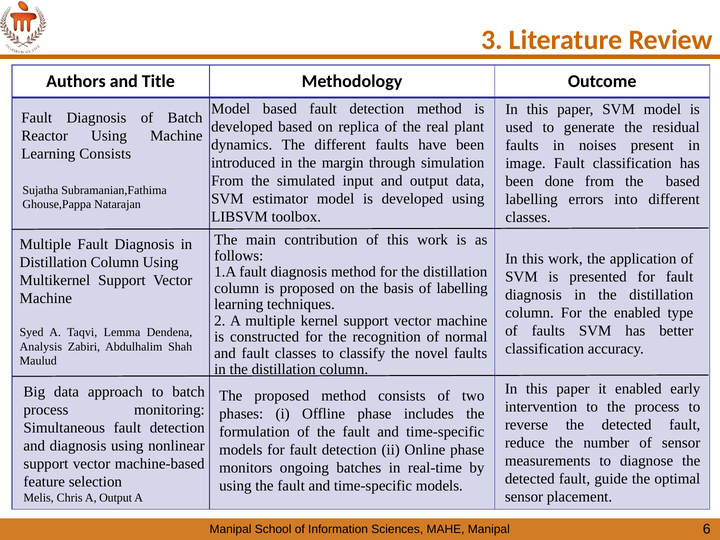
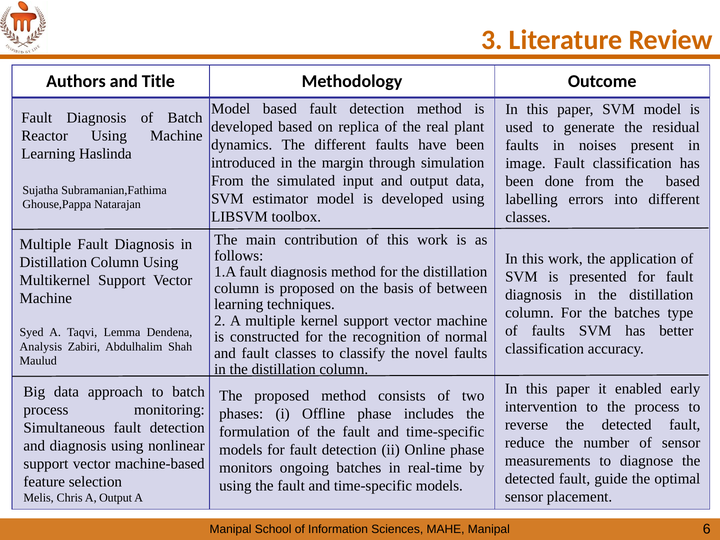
Learning Consists: Consists -> Haslinda
of labelling: labelling -> between
the enabled: enabled -> batches
